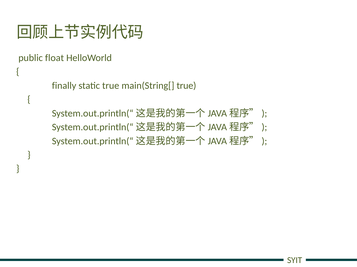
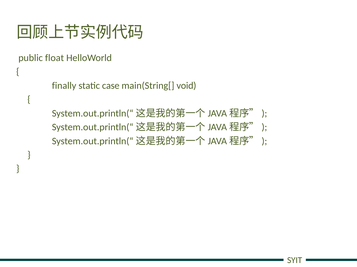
static true: true -> case
main(String[ true: true -> void
